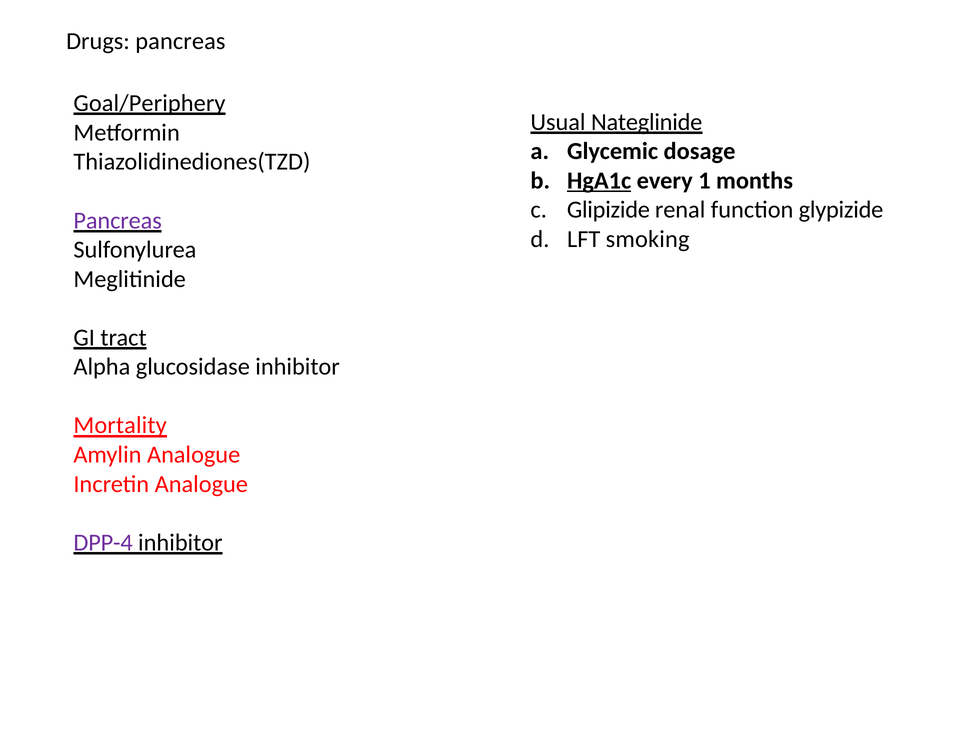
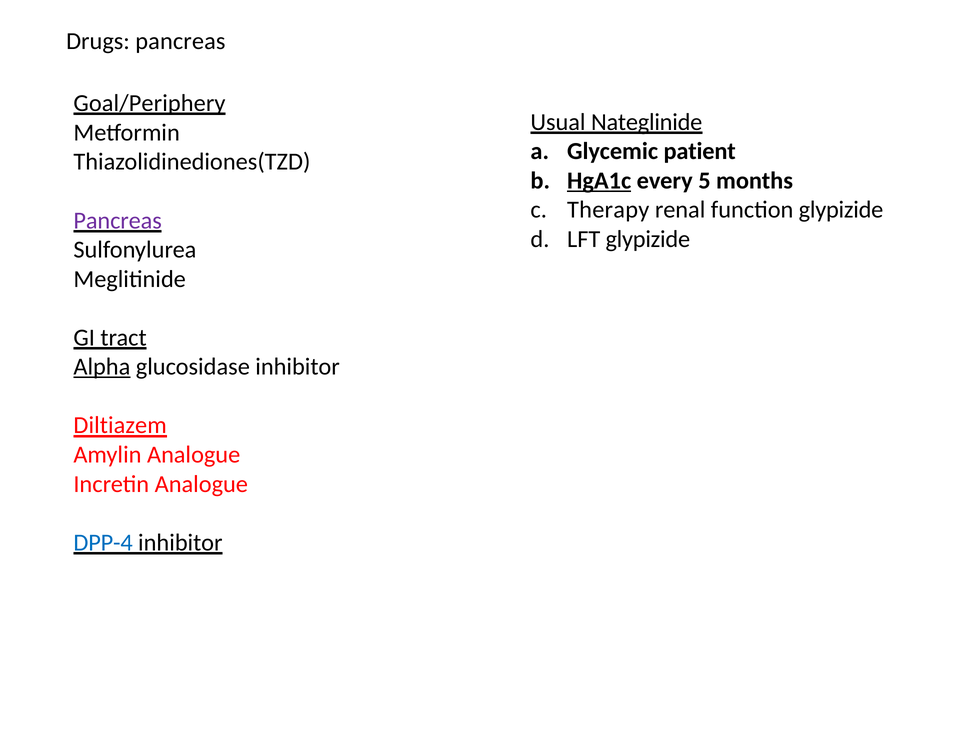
dosage: dosage -> patient
1: 1 -> 5
Glipizide: Glipizide -> Therapy
LFT smoking: smoking -> glypizide
Alpha underline: none -> present
Mortality: Mortality -> Diltiazem
DPP-4 colour: purple -> blue
